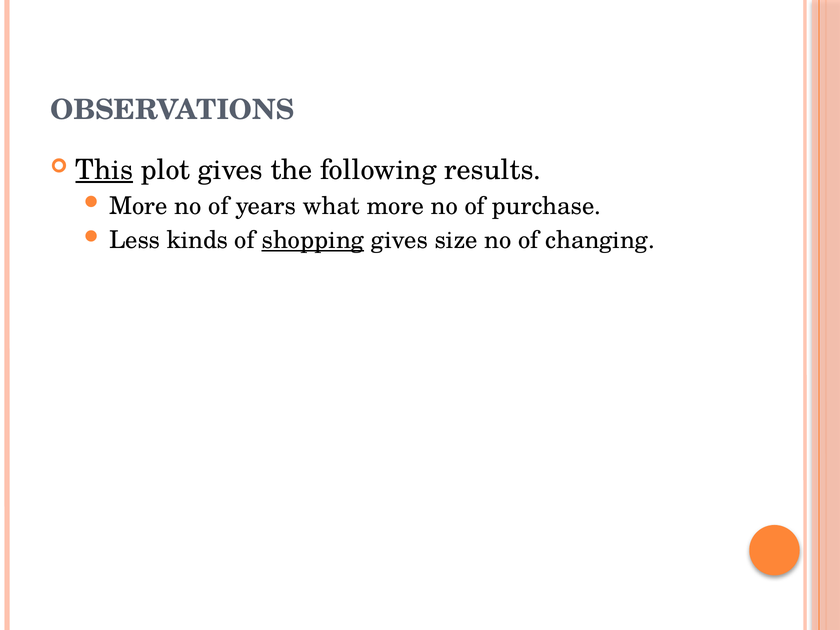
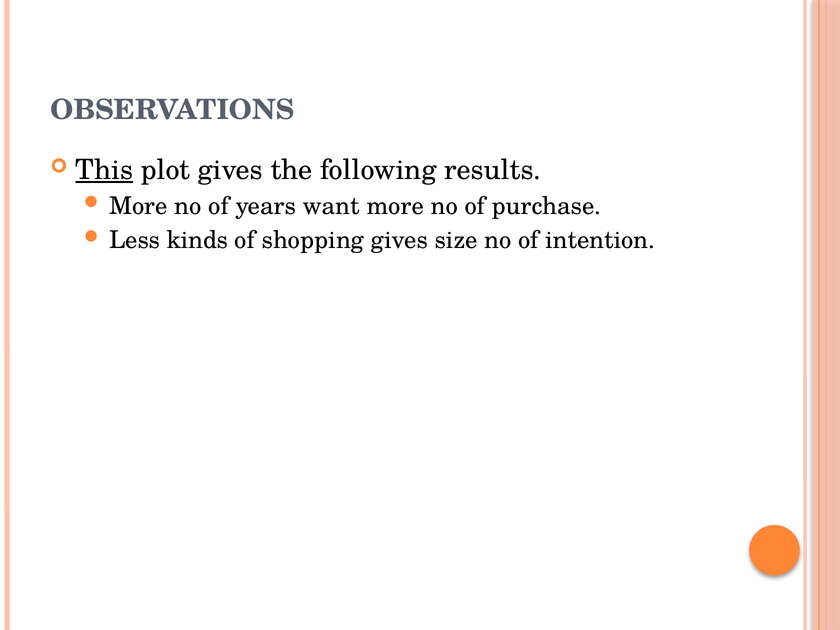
what: what -> want
shopping underline: present -> none
changing: changing -> intention
